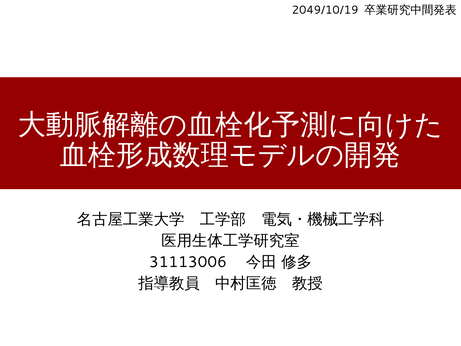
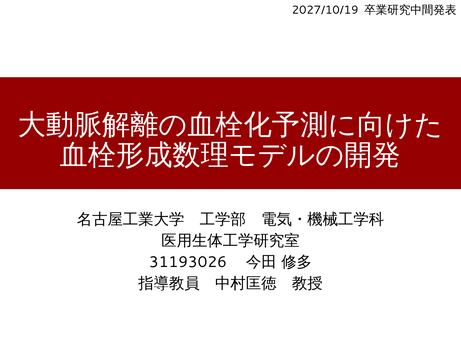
2049/10/19: 2049/10/19 -> 2027/10/19
31113006: 31113006 -> 31193026
